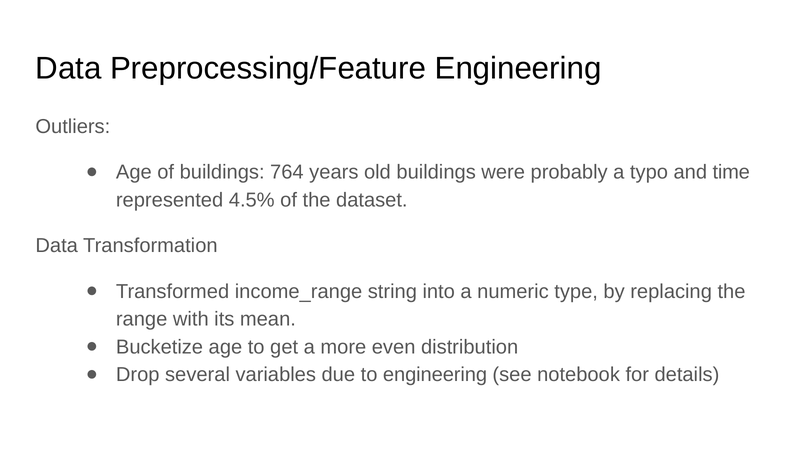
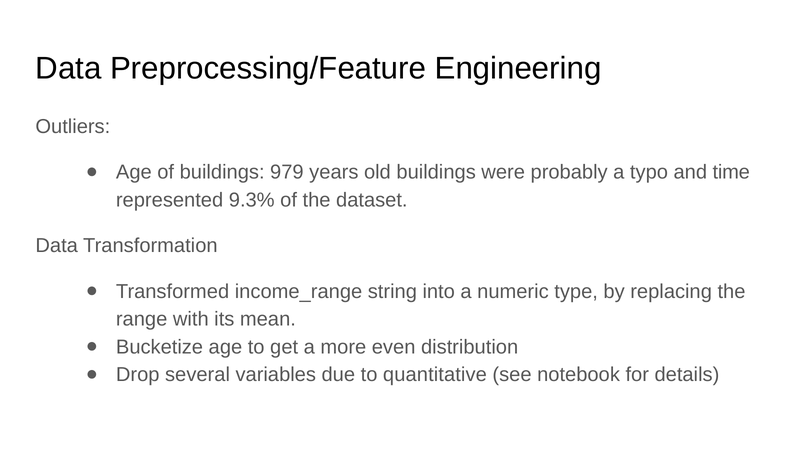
764: 764 -> 979
4.5%: 4.5% -> 9.3%
to engineering: engineering -> quantitative
